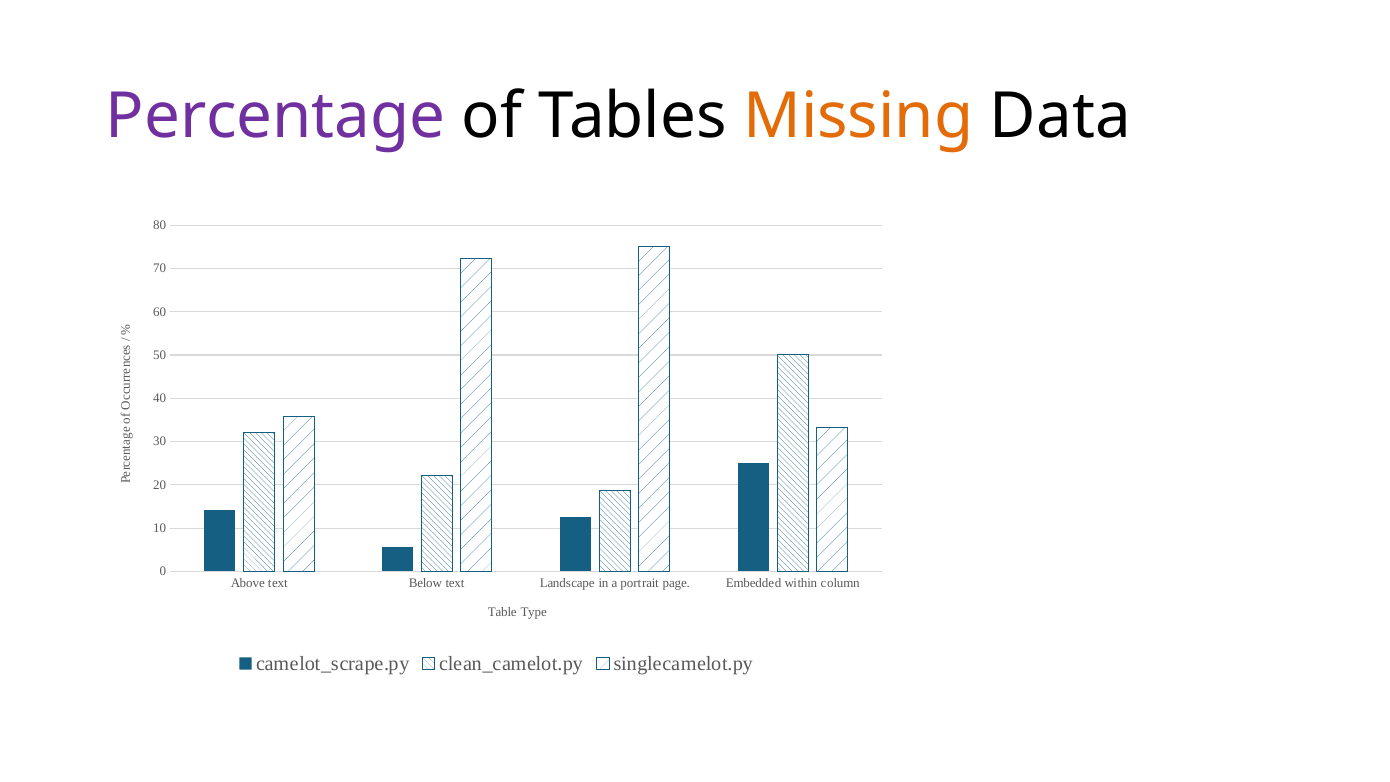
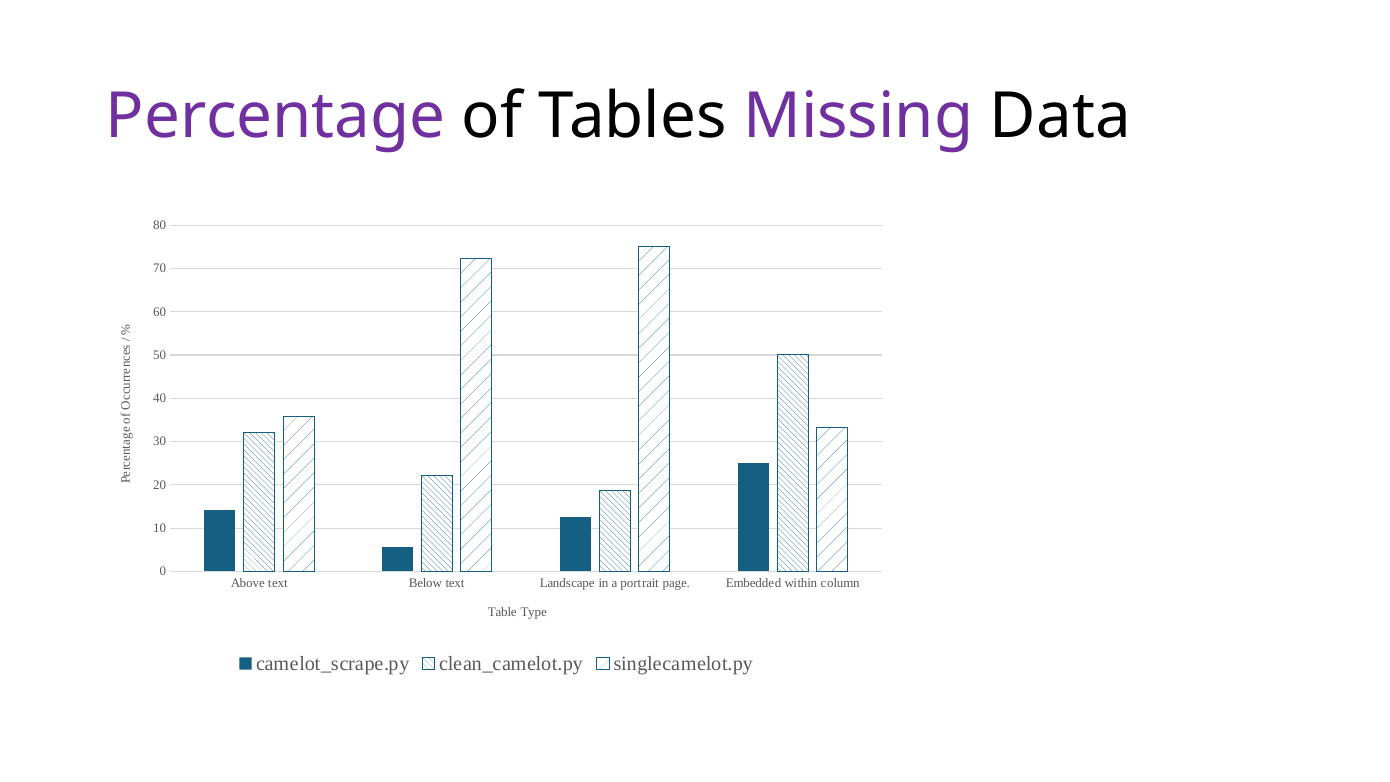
Missing colour: orange -> purple
